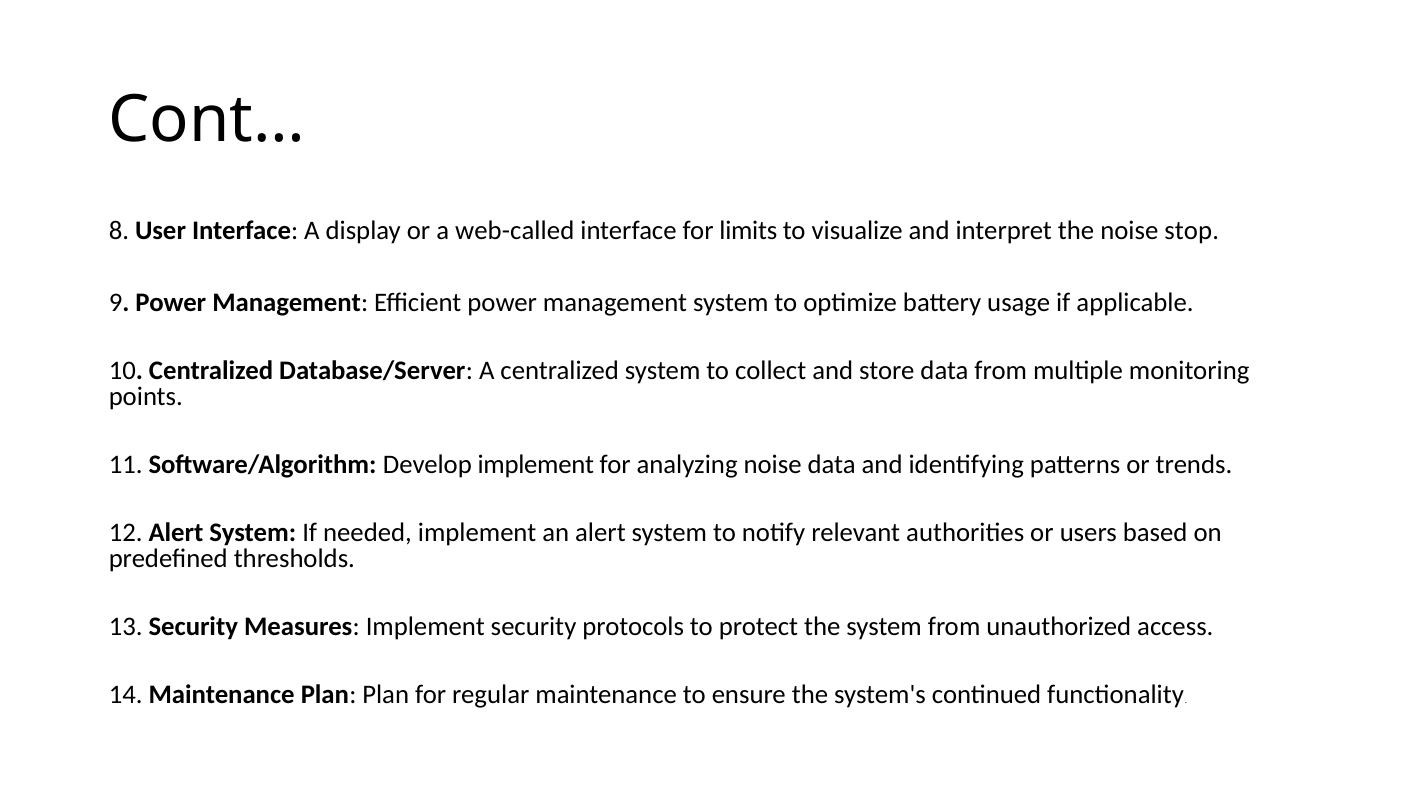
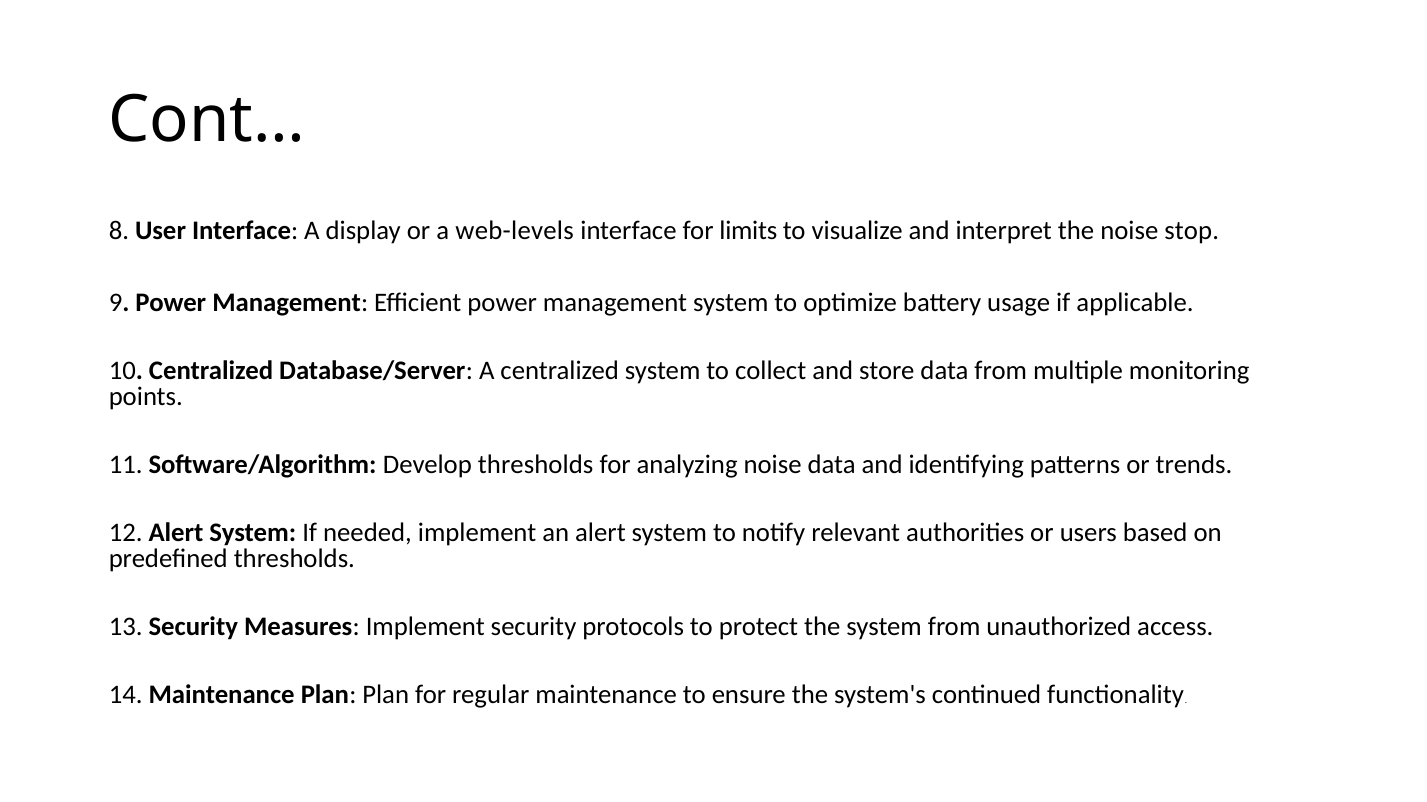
web-called: web-called -> web-levels
Develop implement: implement -> thresholds
